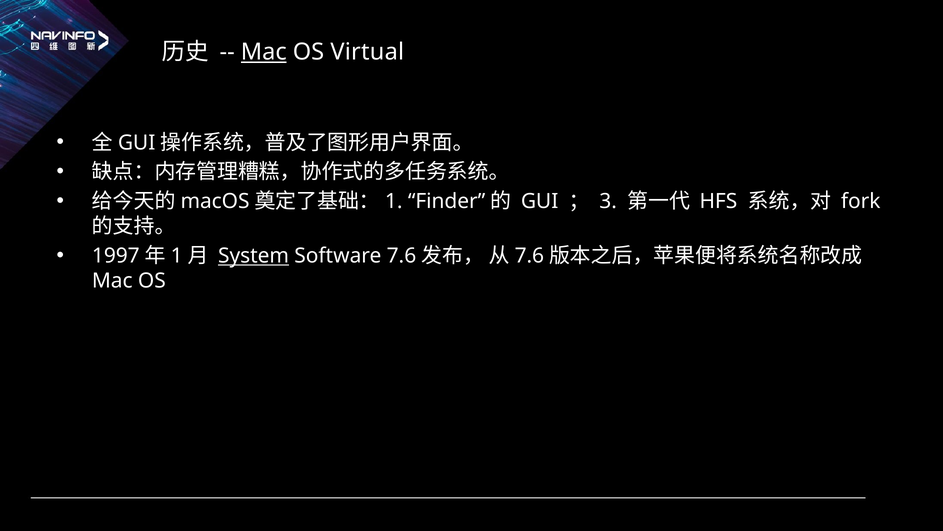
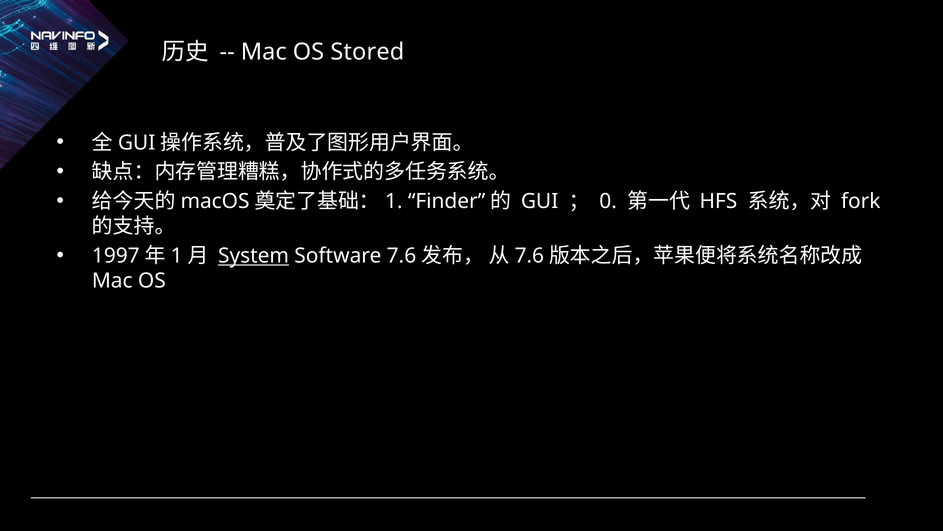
Mac at (264, 52) underline: present -> none
Virtual: Virtual -> Stored
3: 3 -> 0
